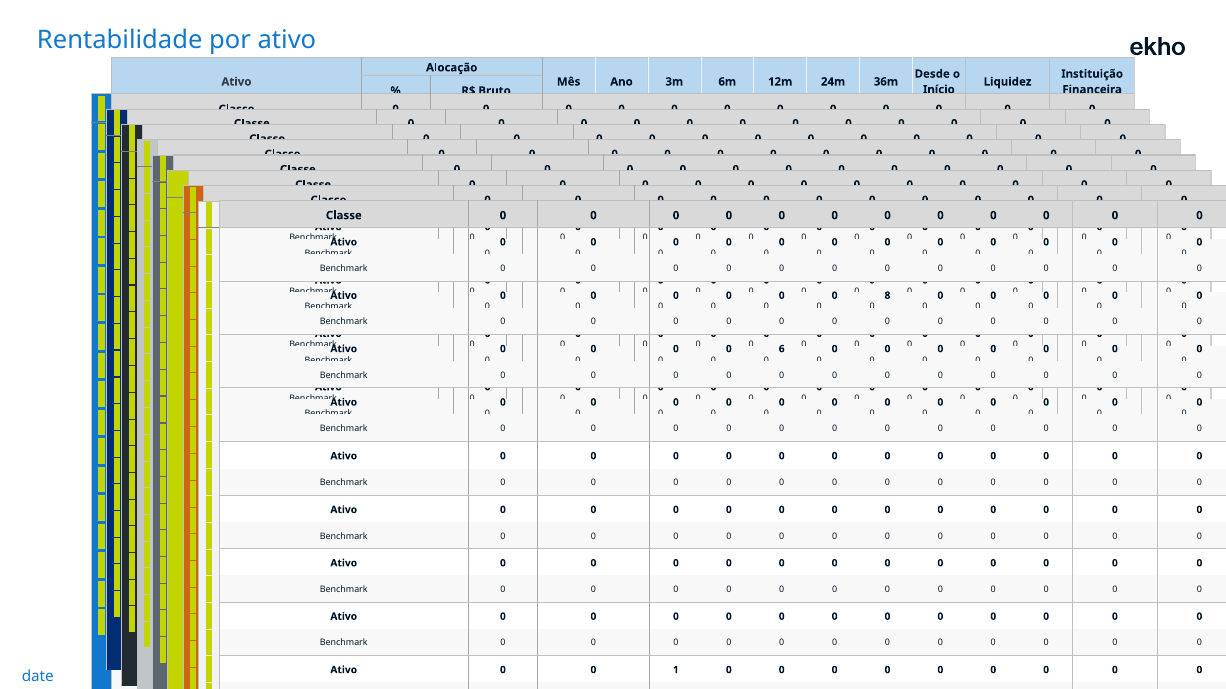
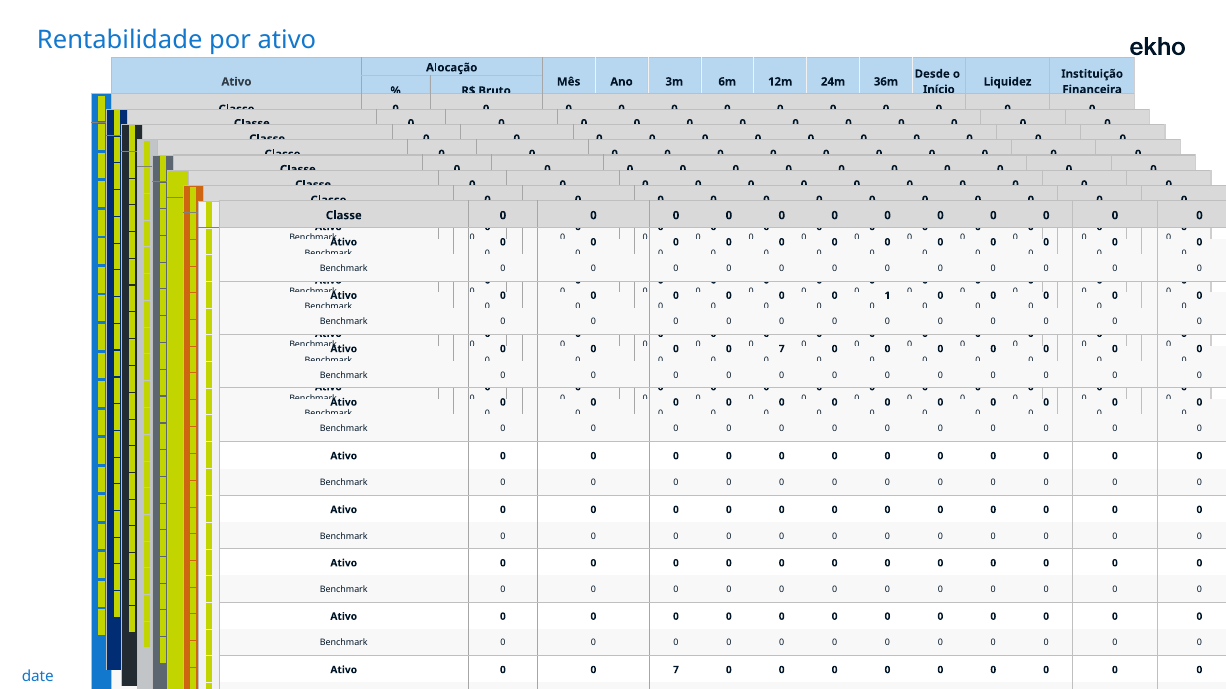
8: 8 -> 1
0 0 0 6: 6 -> 7
Ativo 0 0 1: 1 -> 7
